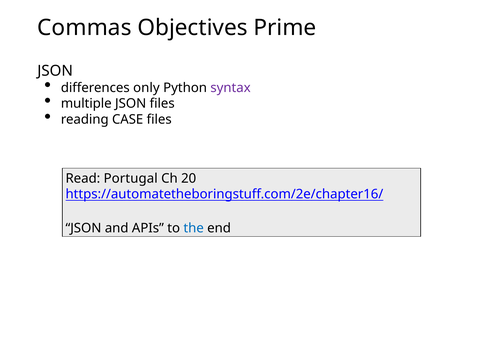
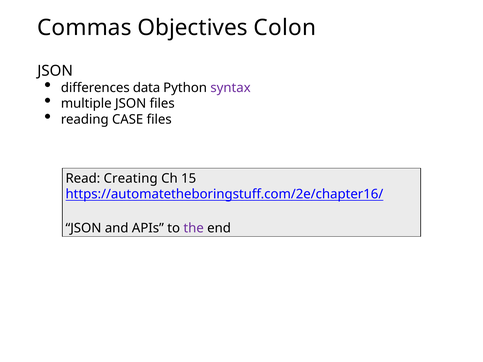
Prime: Prime -> Colon
only: only -> data
Portugal: Portugal -> Creating
20: 20 -> 15
the colour: blue -> purple
